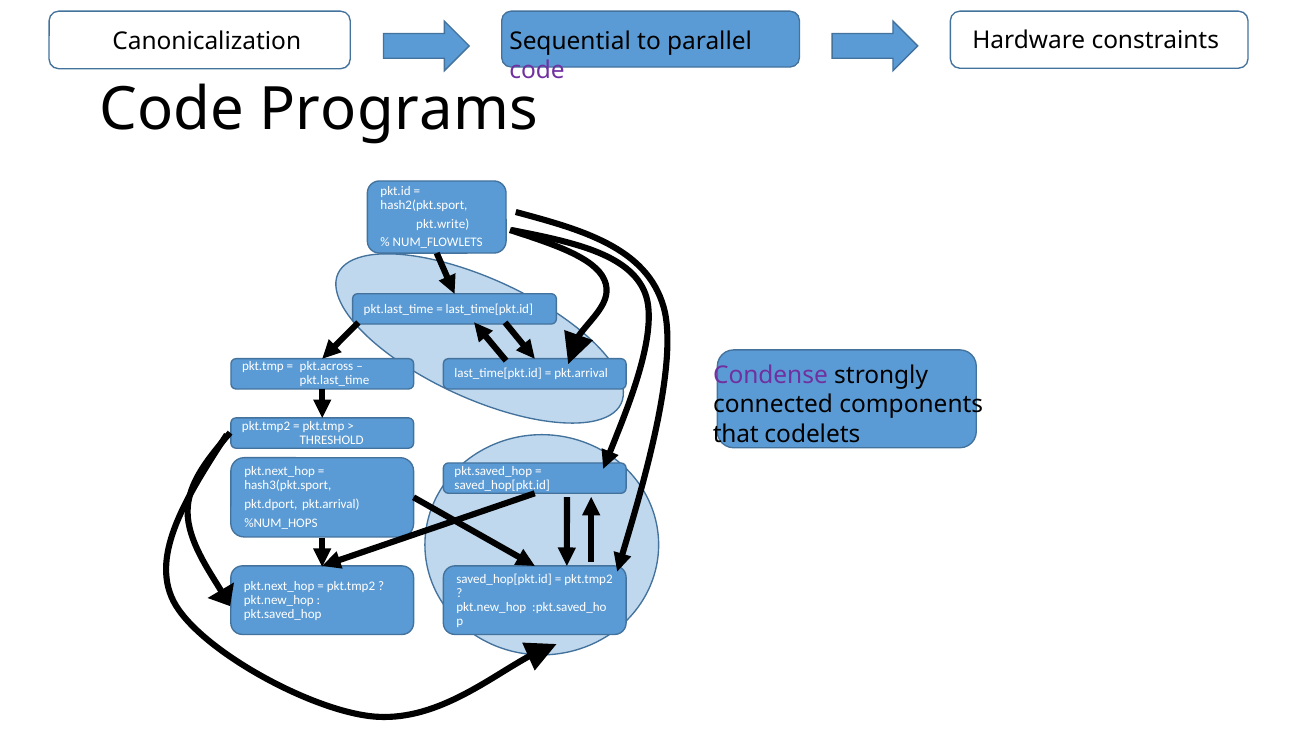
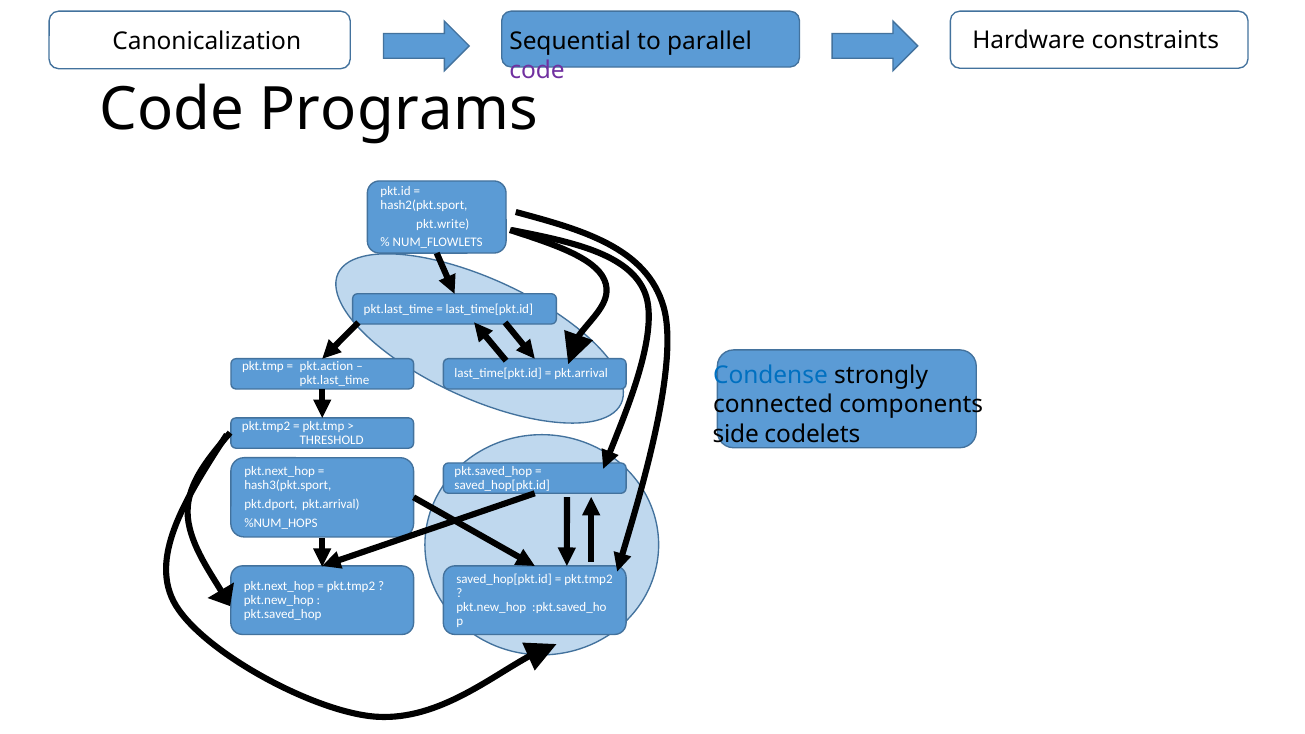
pkt.across: pkt.across -> pkt.action
Condense colour: purple -> blue
that: that -> side
